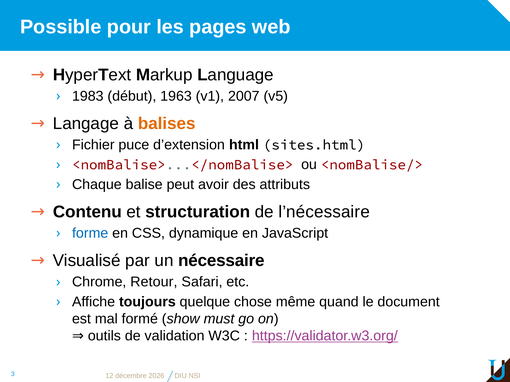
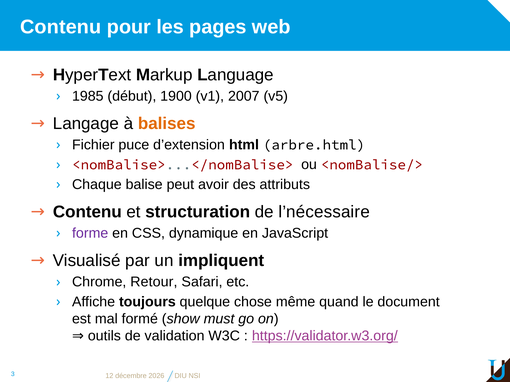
Possible at (61, 27): Possible -> Contenu
1983: 1983 -> 1985
1963: 1963 -> 1900
sites.html: sites.html -> arbre.html
forme colour: blue -> purple
nécessaire: nécessaire -> impliquent
